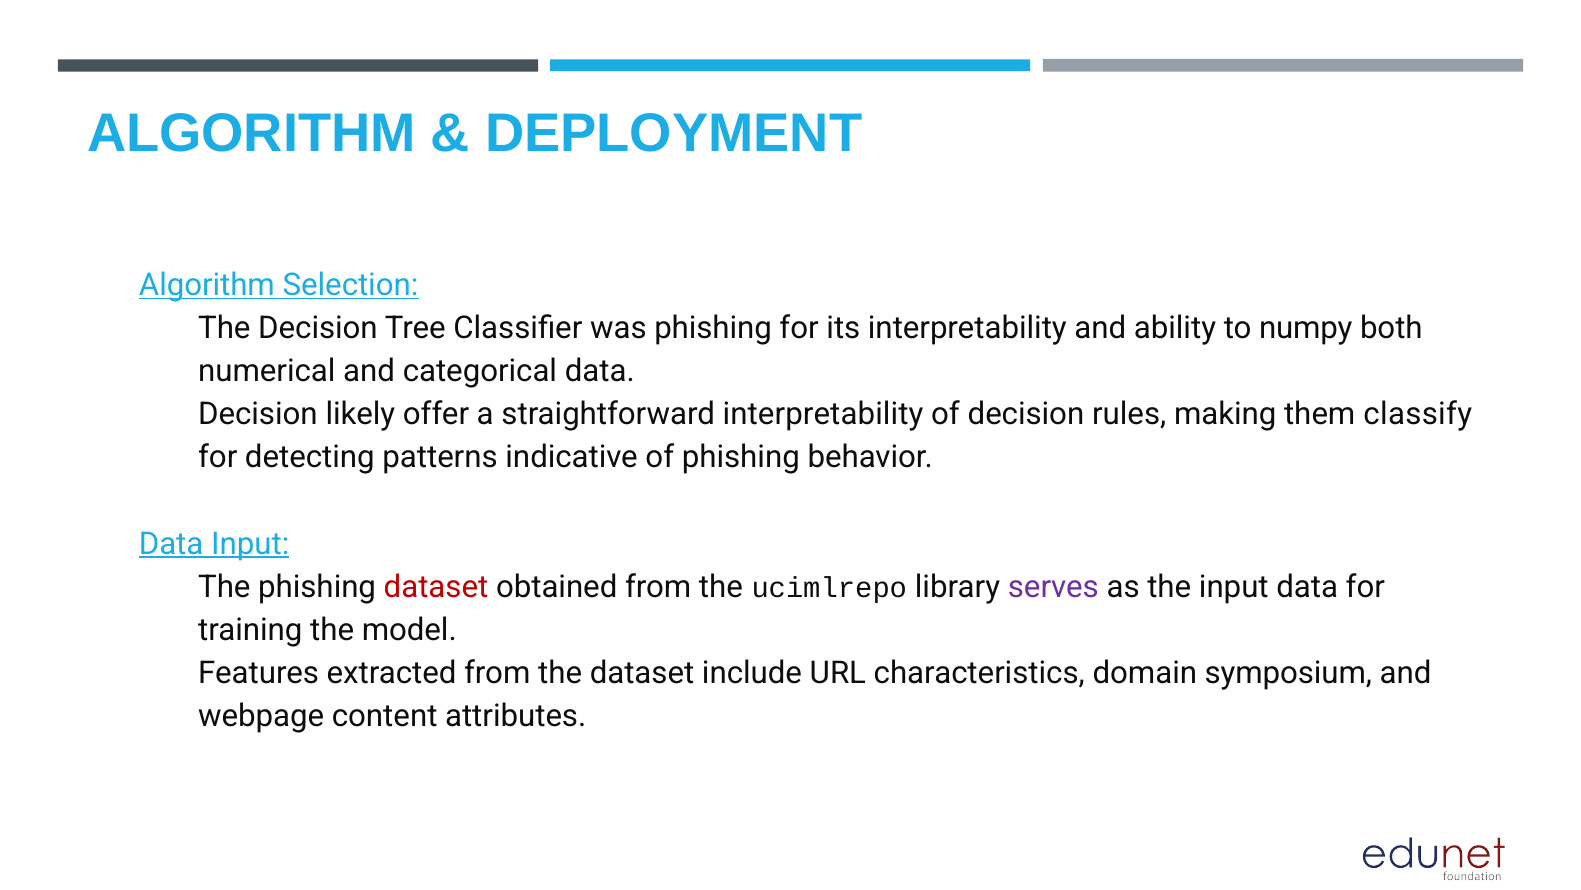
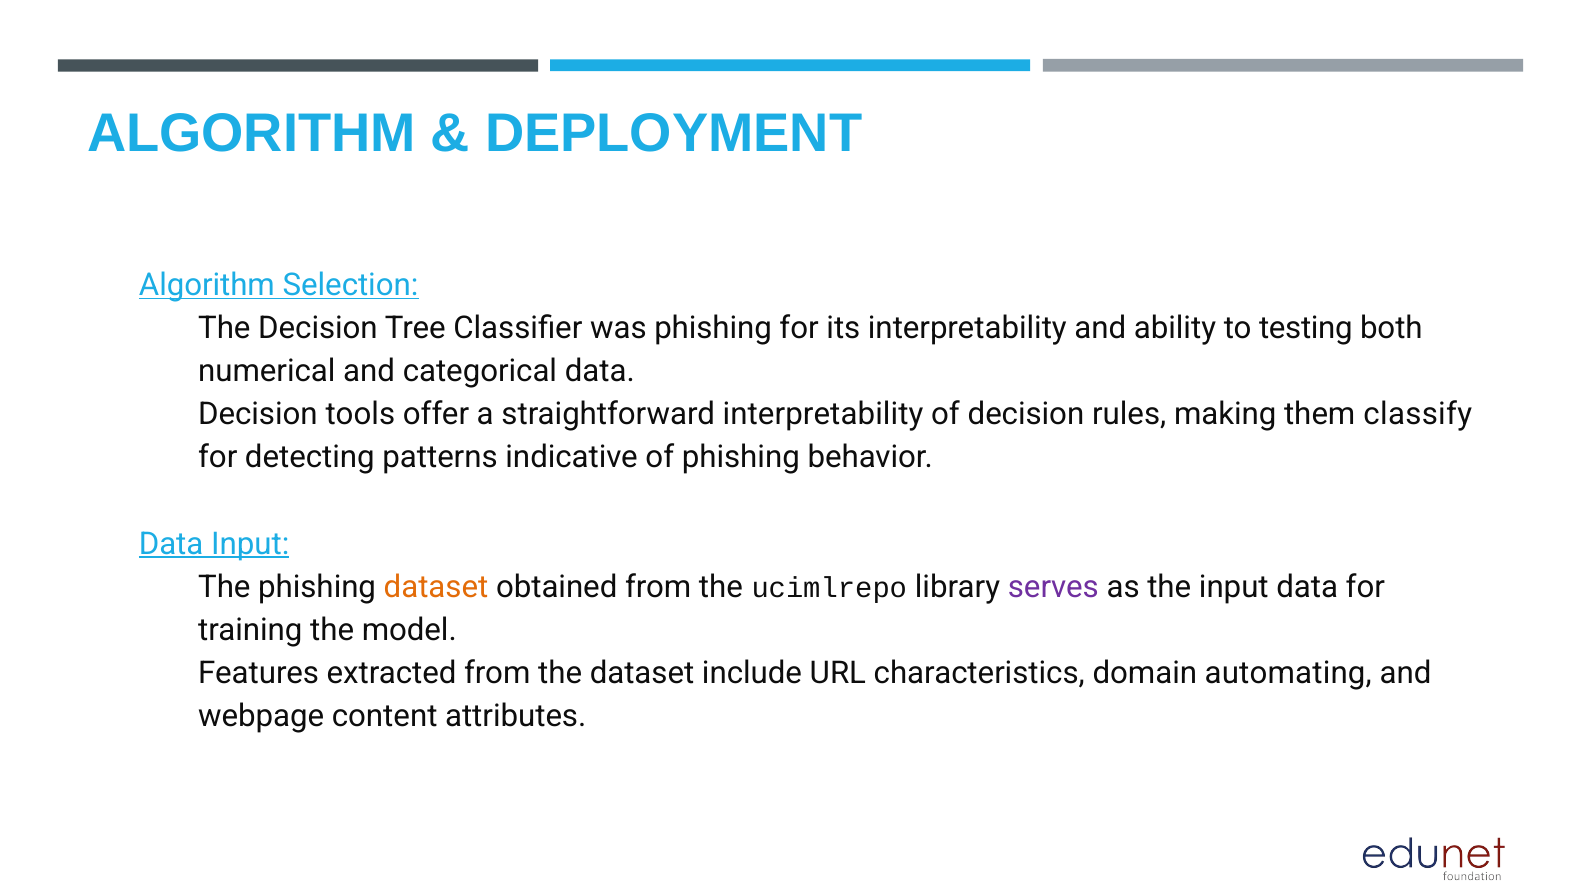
numpy: numpy -> testing
likely: likely -> tools
dataset at (436, 586) colour: red -> orange
symposium: symposium -> automating
